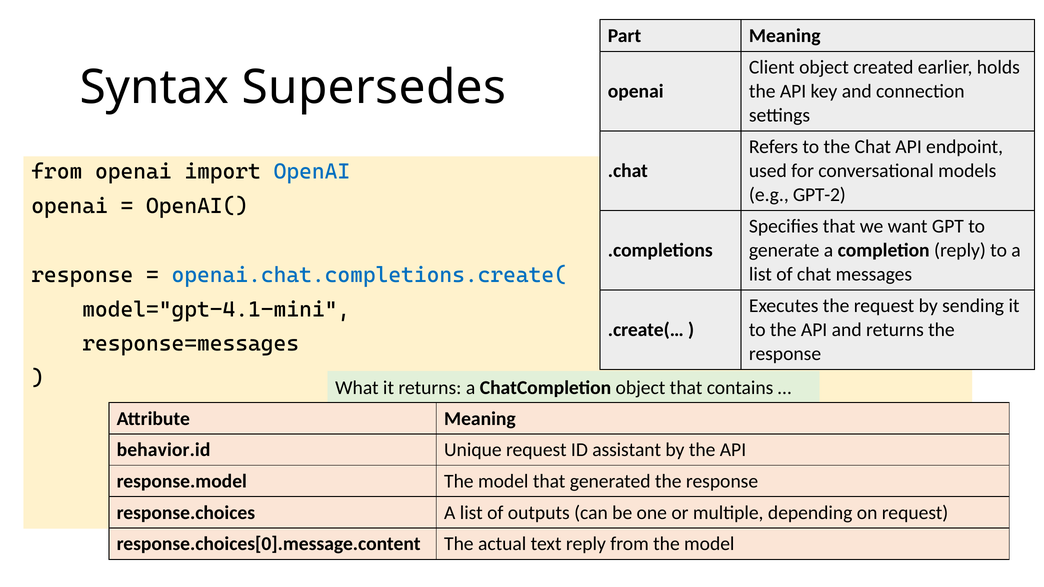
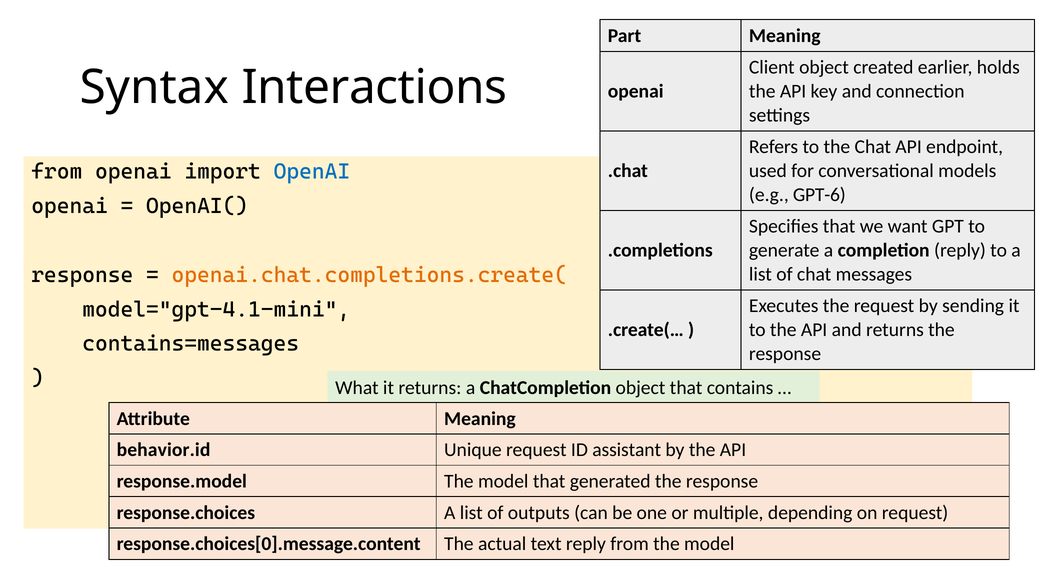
Supersedes: Supersedes -> Interactions
GPT-2: GPT-2 -> GPT-6
openai.chat.completions.create( colour: blue -> orange
response=messages: response=messages -> contains=messages
